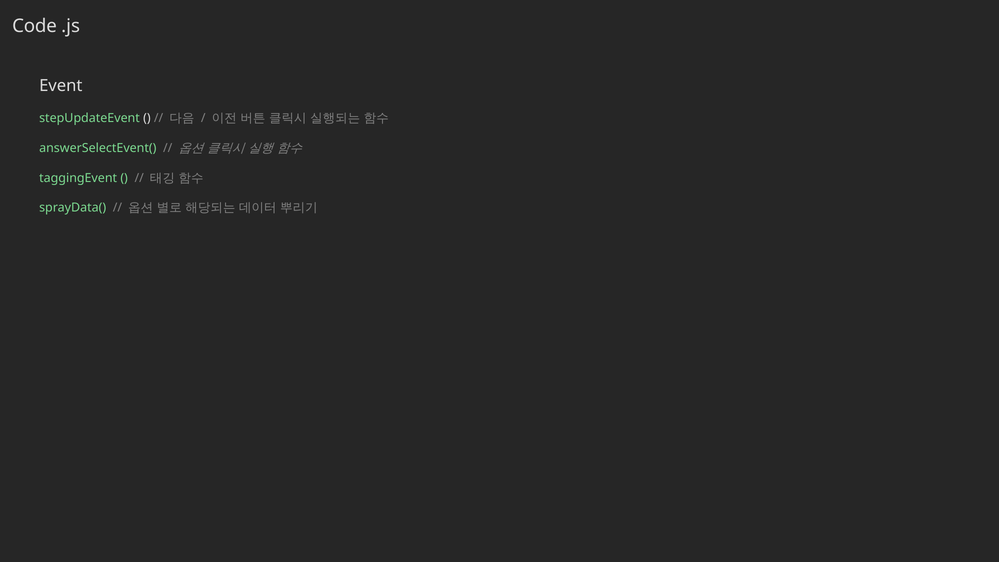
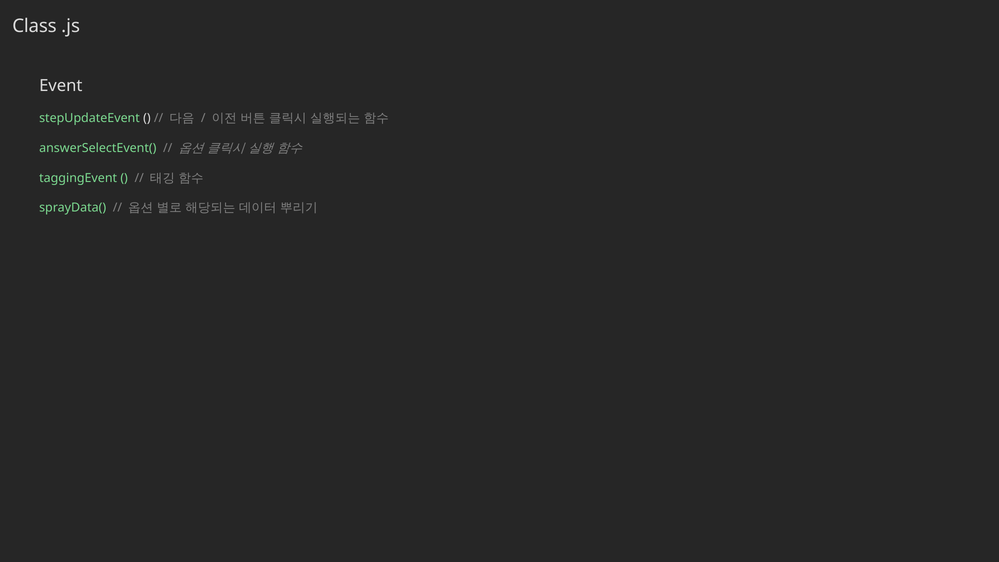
Code: Code -> Class
